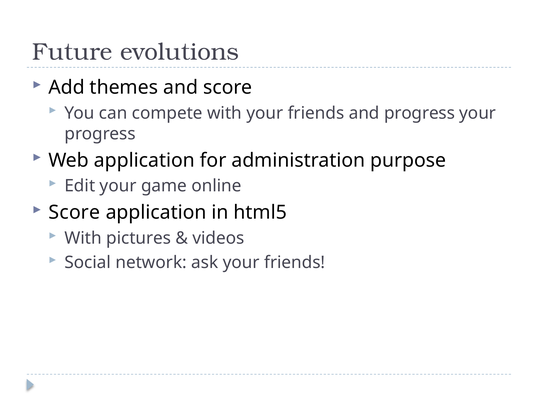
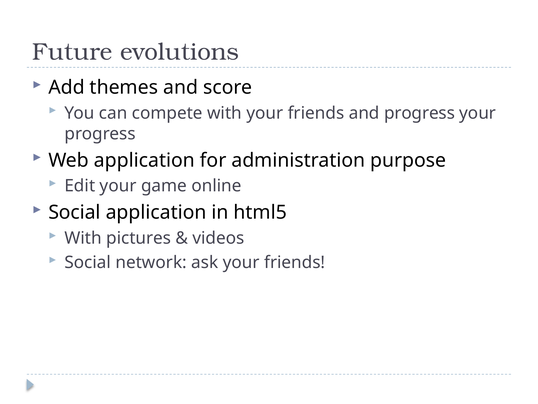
Score at (74, 212): Score -> Social
